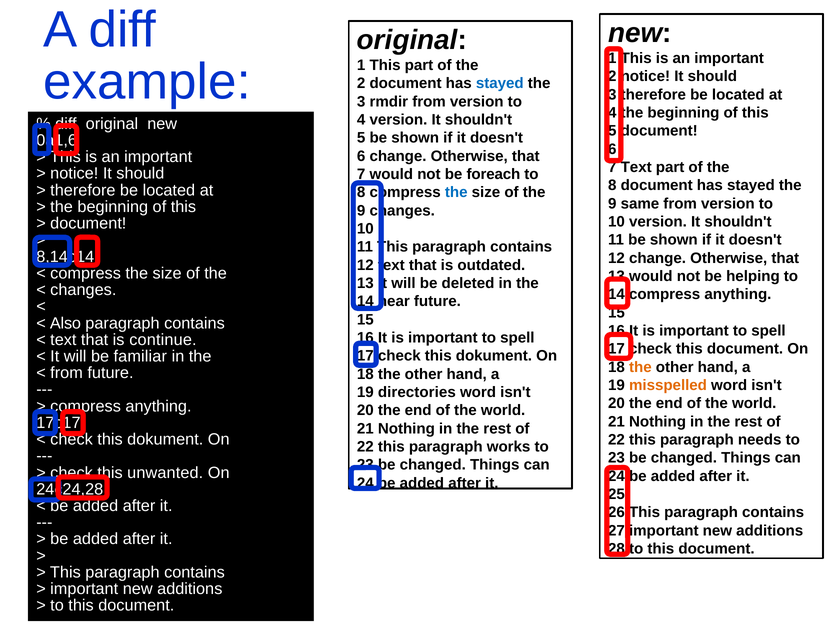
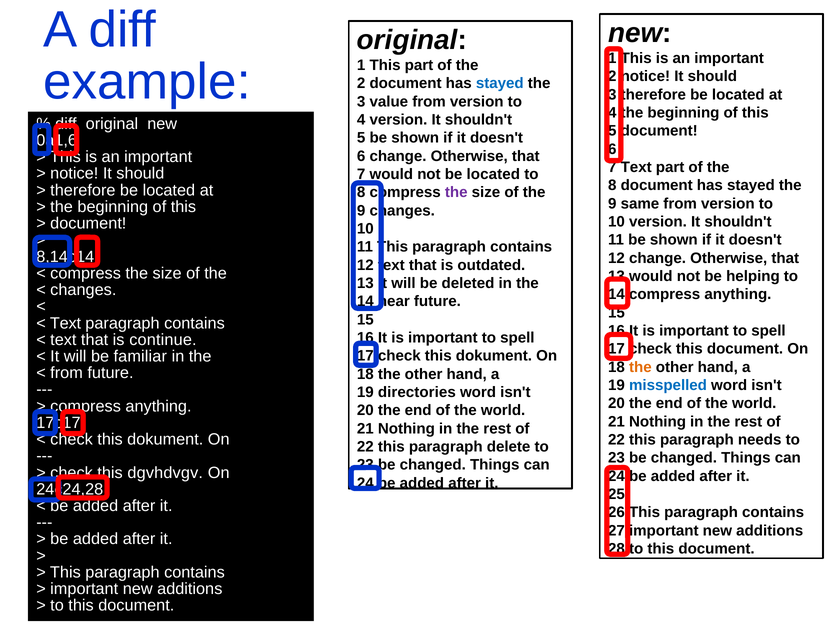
rmdir: rmdir -> value
not be foreach: foreach -> located
the at (456, 192) colour: blue -> purple
Also at (65, 323): Also -> Text
misspelled colour: orange -> blue
works: works -> delete
unwanted: unwanted -> dgvhdvgv
